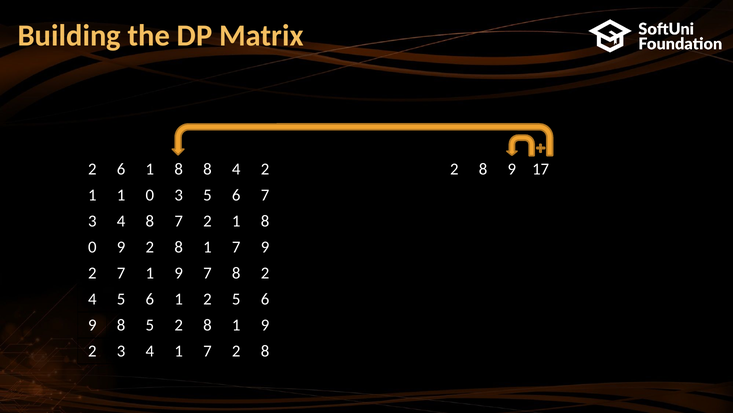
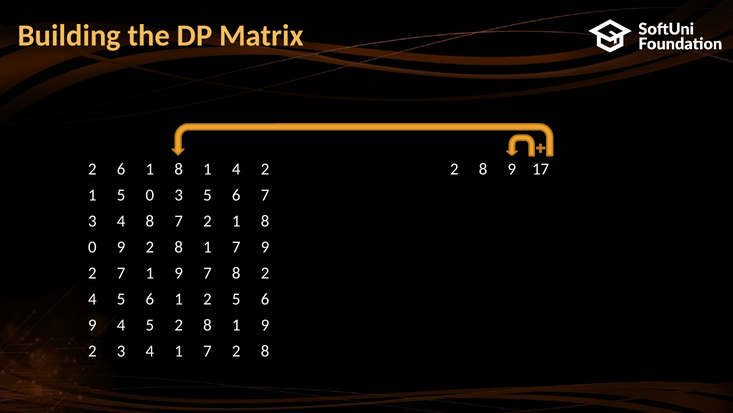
1 8 8: 8 -> 1
1 1: 1 -> 5
9 8: 8 -> 4
